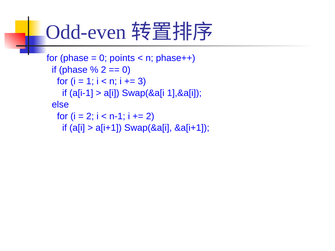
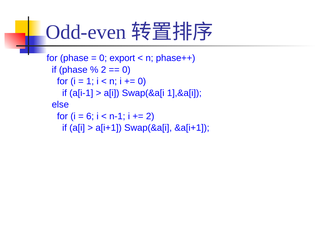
points: points -> export
3 at (142, 81): 3 -> 0
2 at (90, 116): 2 -> 6
